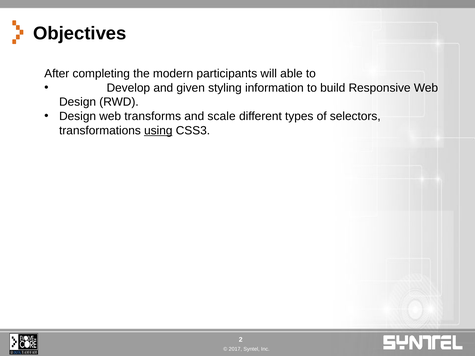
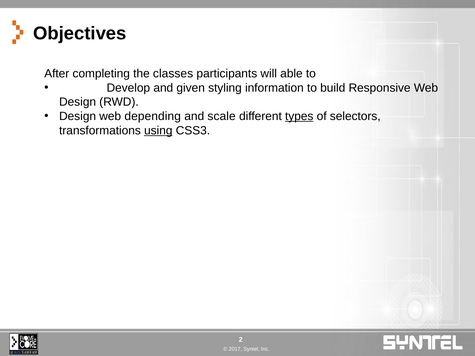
modern: modern -> classes
transforms: transforms -> depending
types underline: none -> present
